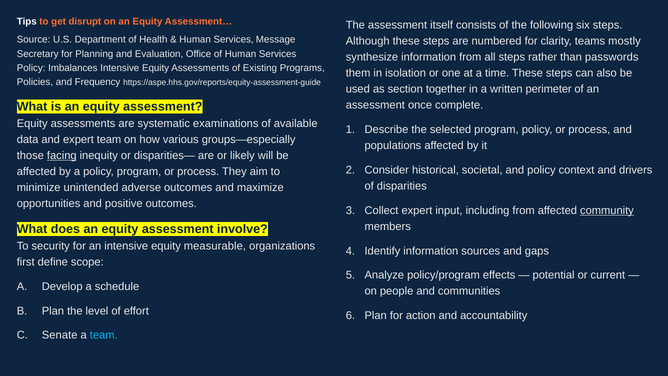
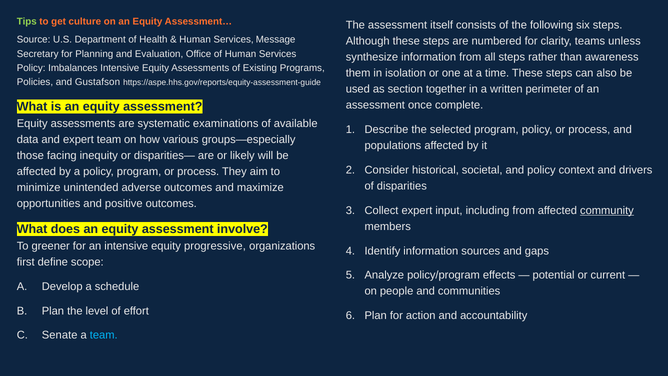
Tips colour: white -> light green
disrupt: disrupt -> culture
mostly: mostly -> unless
passwords: passwords -> awareness
Frequency: Frequency -> Gustafson
facing underline: present -> none
security: security -> greener
measurable: measurable -> progressive
